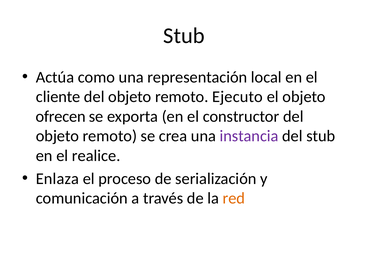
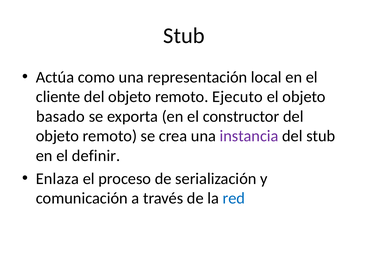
ofrecen: ofrecen -> basado
realice: realice -> definir
red colour: orange -> blue
